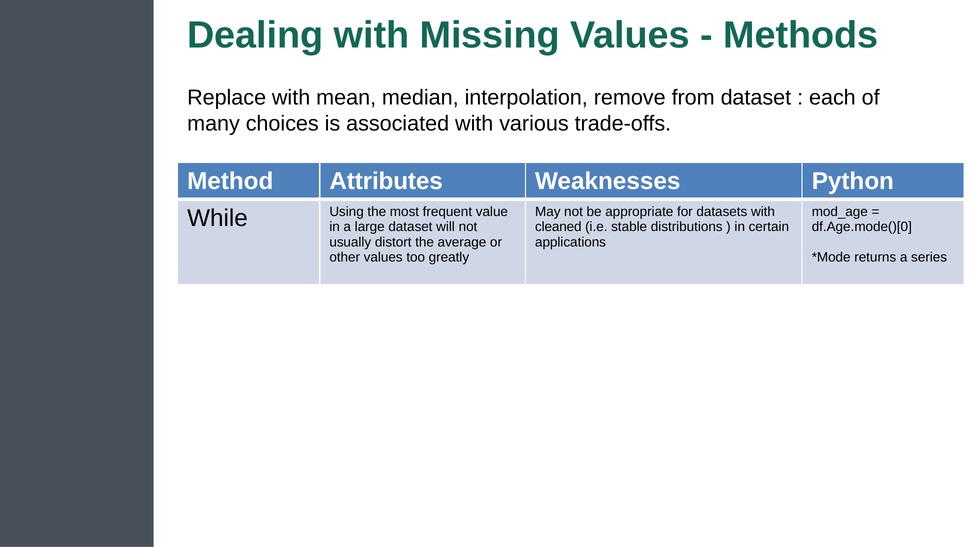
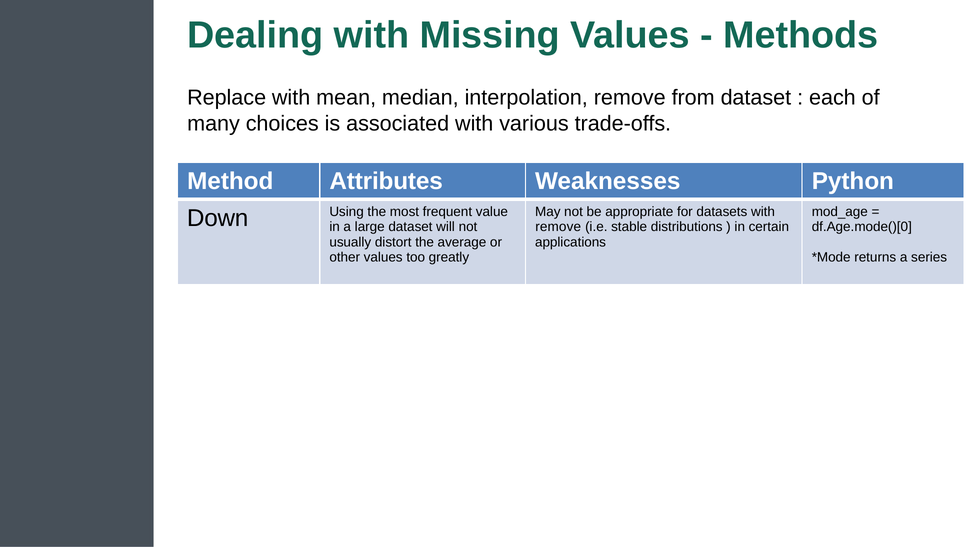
While: While -> Down
cleaned at (558, 227): cleaned -> remove
